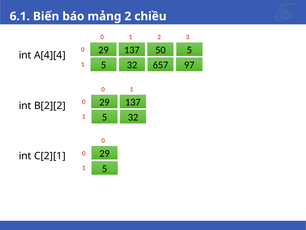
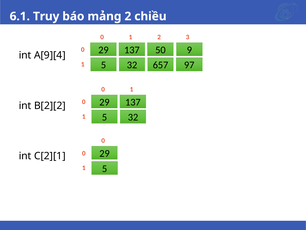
Biến: Biến -> Truy
50 5: 5 -> 9
A[4][4: A[4][4 -> A[9][4
